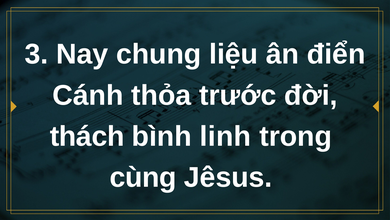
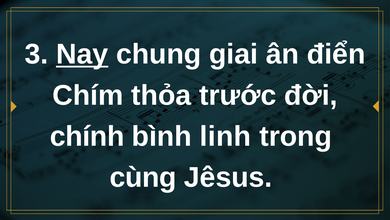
Nay underline: none -> present
liệu: liệu -> giai
Cánh: Cánh -> Chím
thách: thách -> chính
